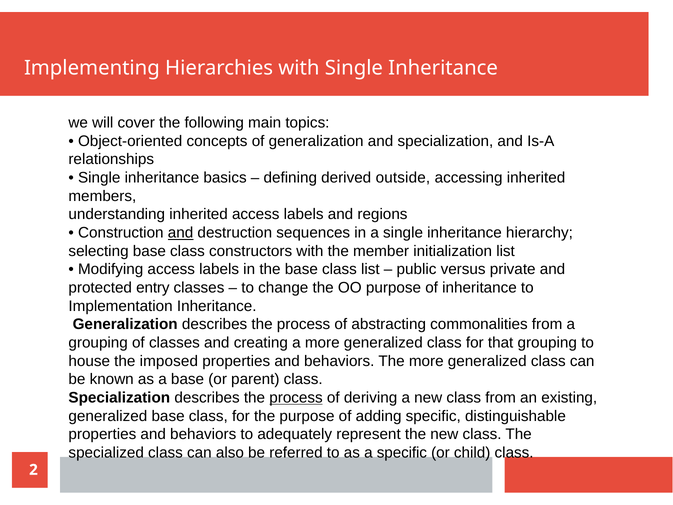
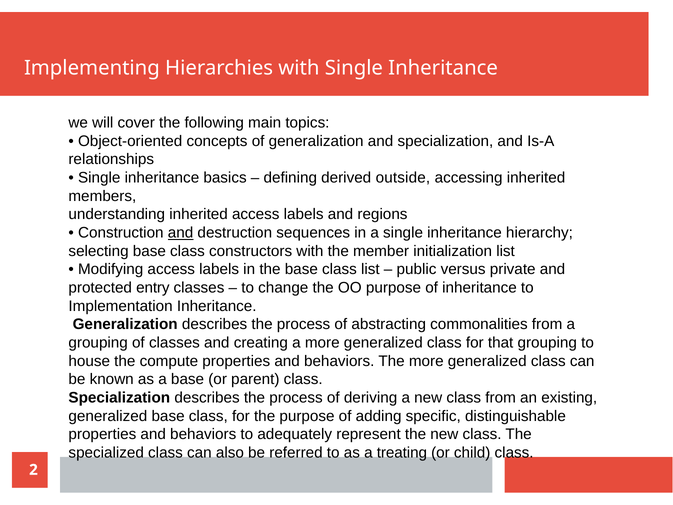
imposed: imposed -> compute
process at (296, 397) underline: present -> none
a specific: specific -> treating
